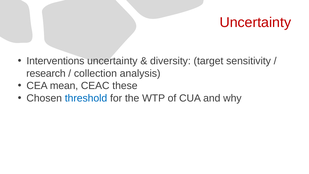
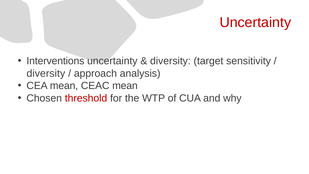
research at (46, 73): research -> diversity
collection: collection -> approach
CEAC these: these -> mean
threshold colour: blue -> red
